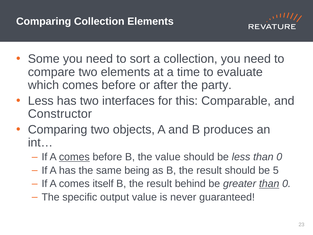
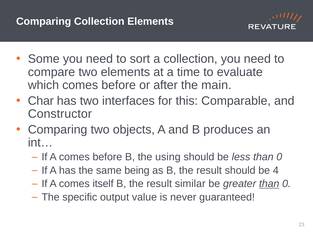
party: party -> main
Less at (41, 101): Less -> Char
comes at (74, 157) underline: present -> none
the value: value -> using
5: 5 -> 4
behind: behind -> similar
